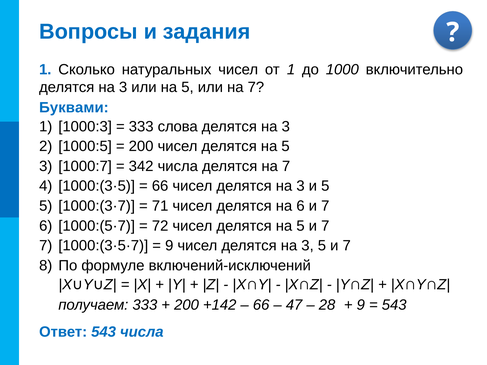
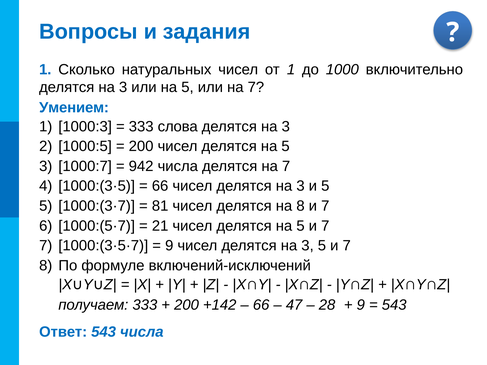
Буквами: Буквами -> Умением
342: 342 -> 942
71: 71 -> 81
на 6: 6 -> 8
72: 72 -> 21
